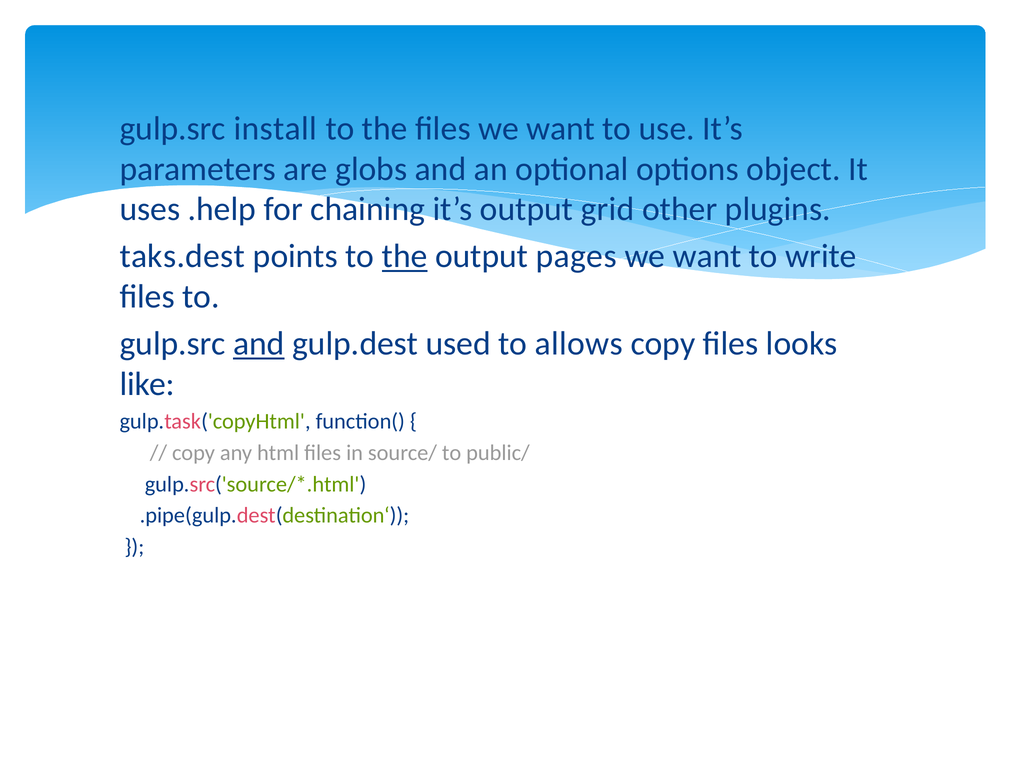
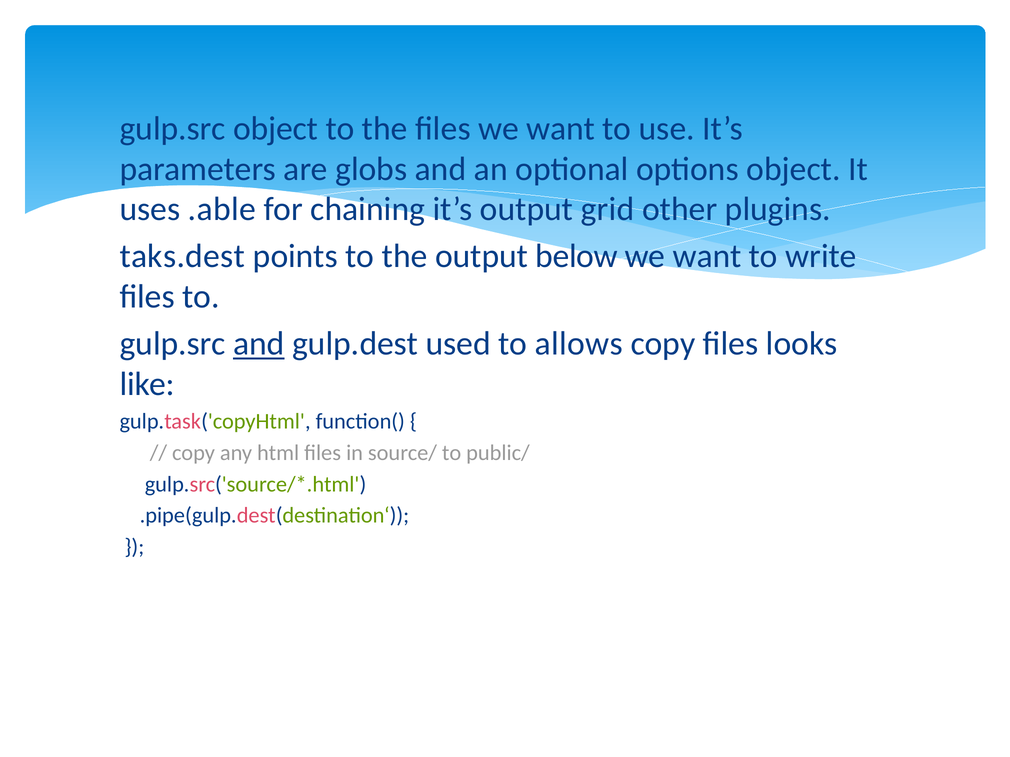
gulp.src install: install -> object
.help: .help -> .able
the at (405, 257) underline: present -> none
pages: pages -> below
